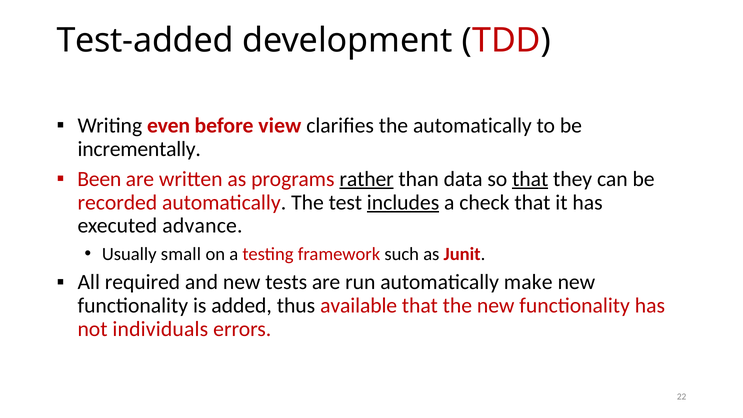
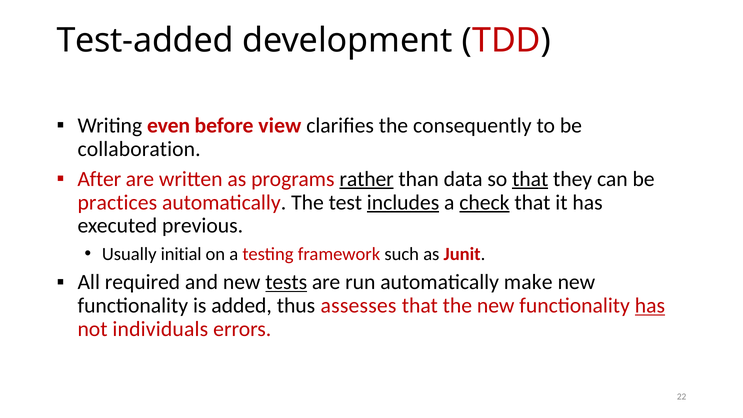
the automatically: automatically -> consequently
incrementally: incrementally -> collaboration
Been: Been -> After
recorded: recorded -> practices
check underline: none -> present
advance: advance -> previous
small: small -> initial
tests underline: none -> present
available: available -> assesses
has at (650, 306) underline: none -> present
